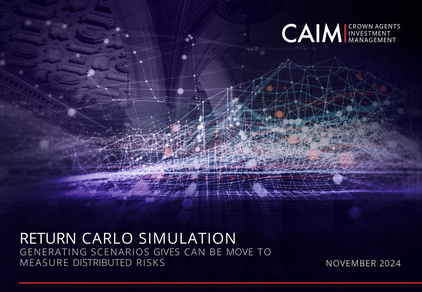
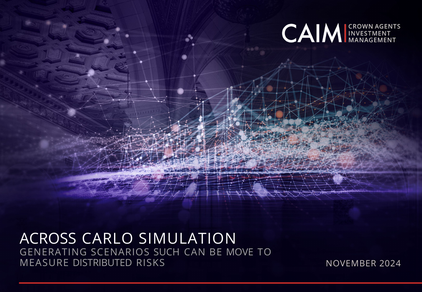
RETURN: RETURN -> ACROSS
GIVES: GIVES -> SUCH
